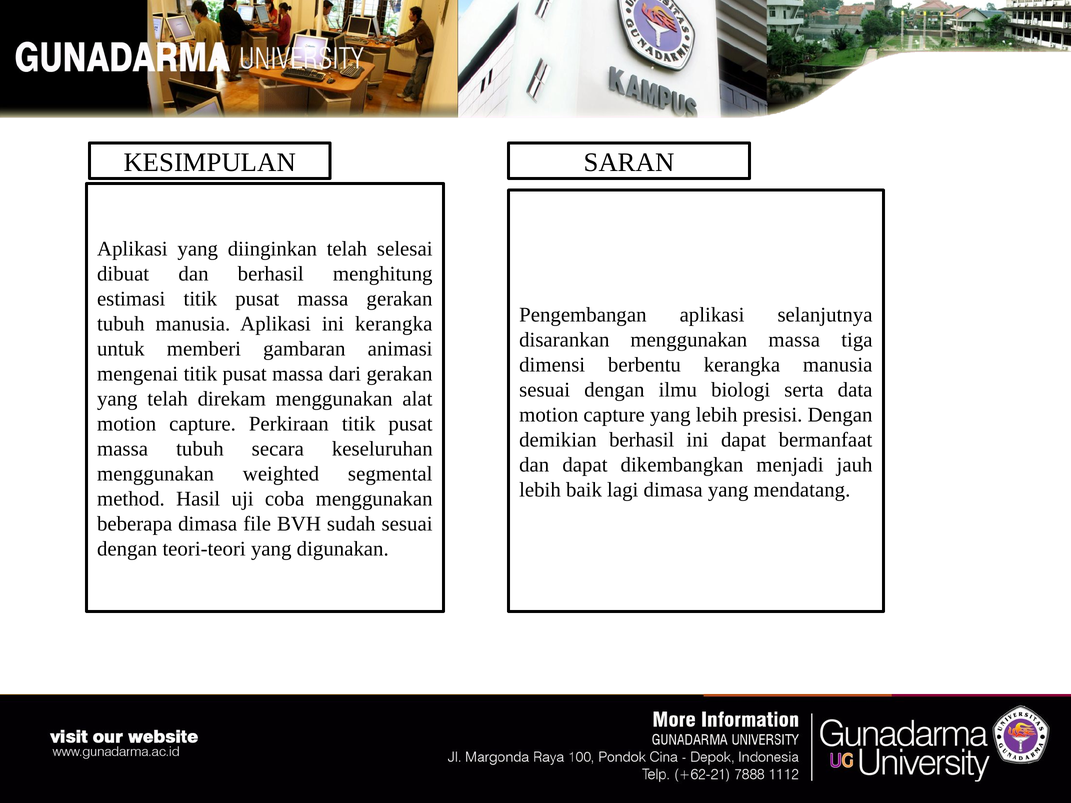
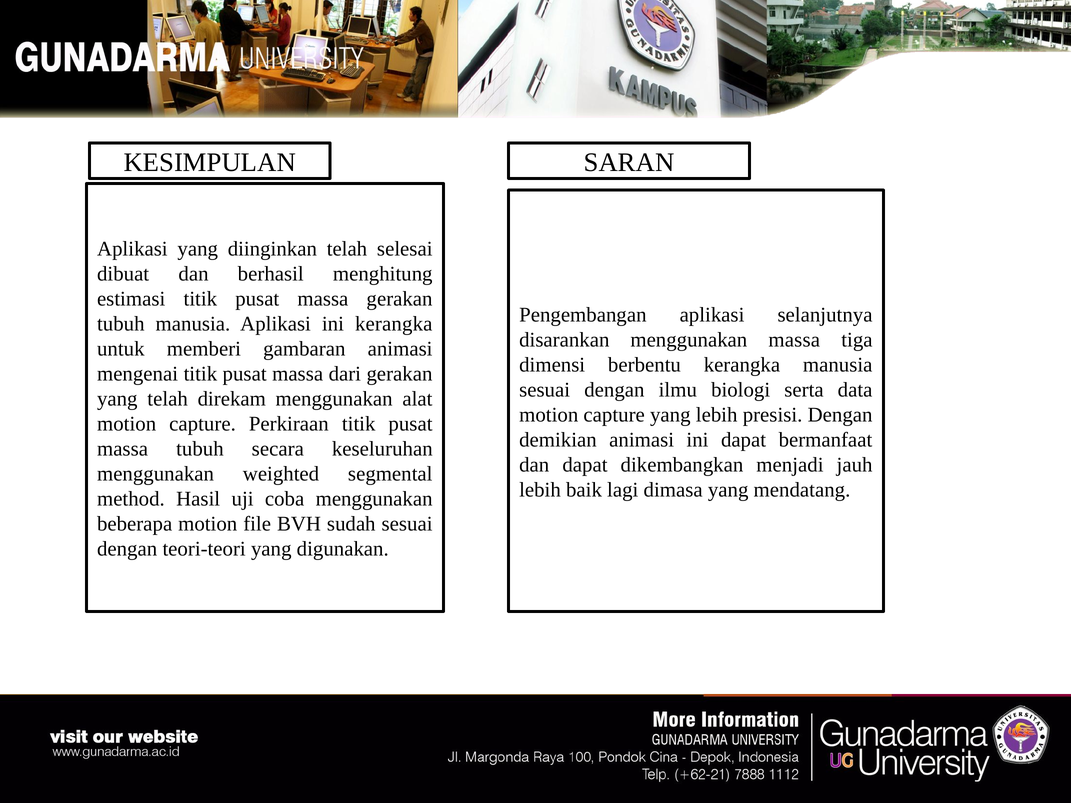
demikian berhasil: berhasil -> animasi
beberapa dimasa: dimasa -> motion
